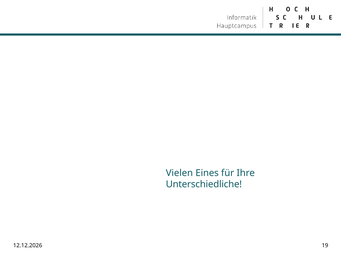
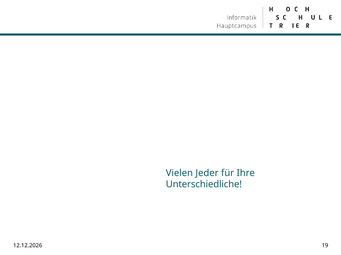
Eines: Eines -> Jeder
